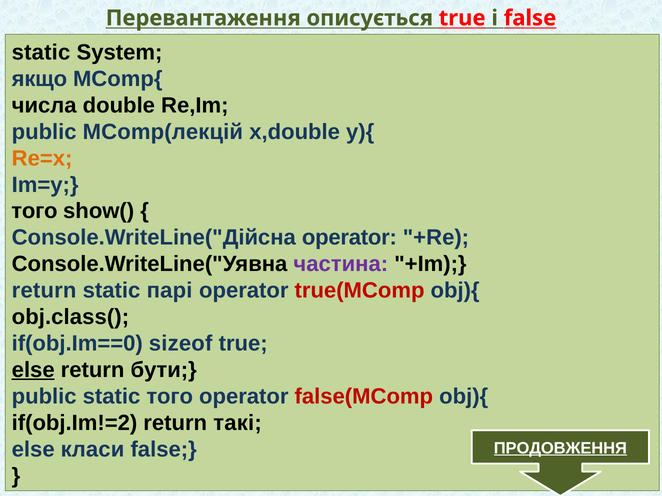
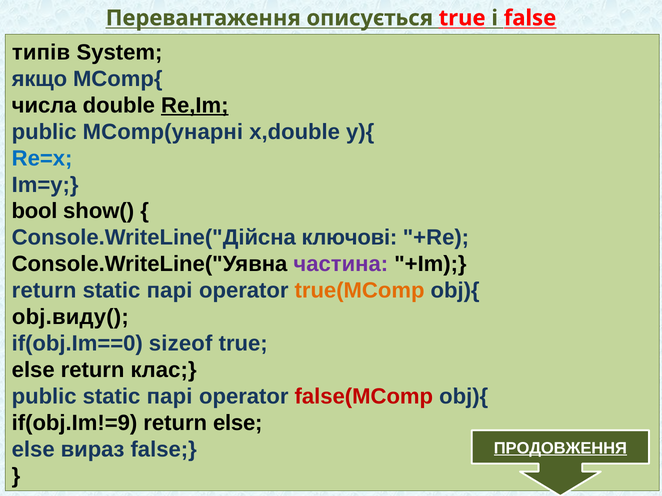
static at (41, 53): static -> типів
Re,Im underline: none -> present
MComp(лекцій: MComp(лекцій -> MComp(унарні
Re=x colour: orange -> blue
того at (34, 211): того -> bool
Console.WriteLine("Дiйсна operator: operator -> ключові
true(MComp colour: red -> orange
obj.class(: obj.class( -> obj.виду(
else at (33, 370) underline: present -> none
бути: бути -> клас
public static того: того -> парі
if(obj.Im!=2: if(obj.Im!=2 -> if(obj.Im!=9
return такі: такі -> else
класи: класи -> вираз
